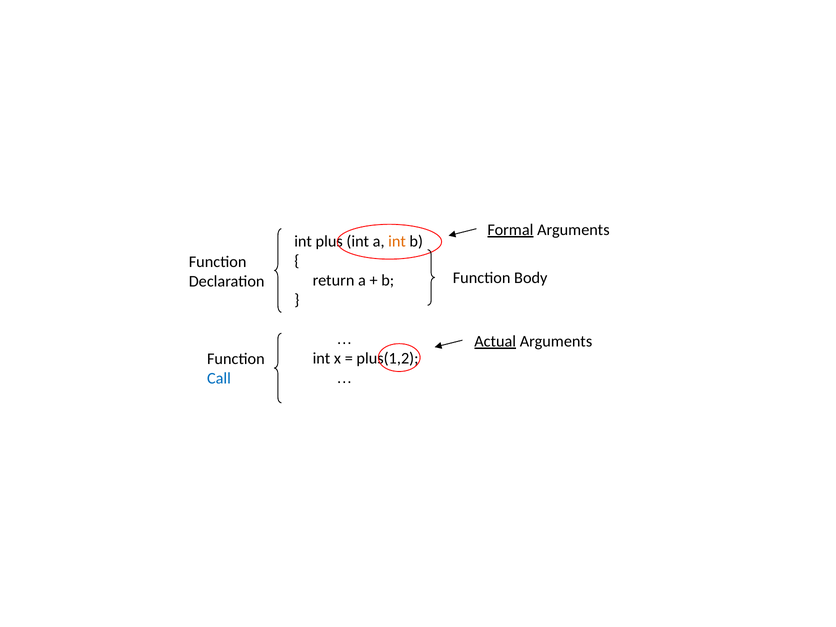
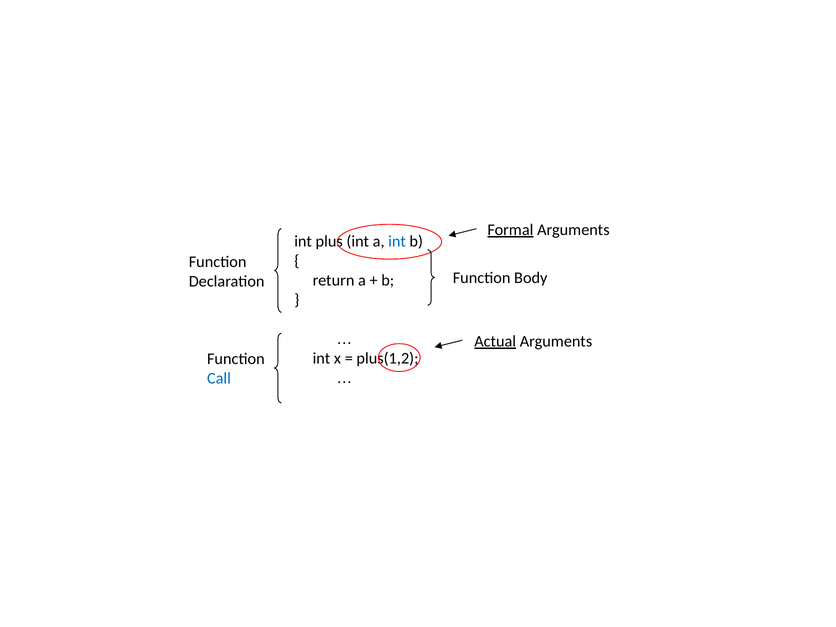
int at (397, 241) colour: orange -> blue
